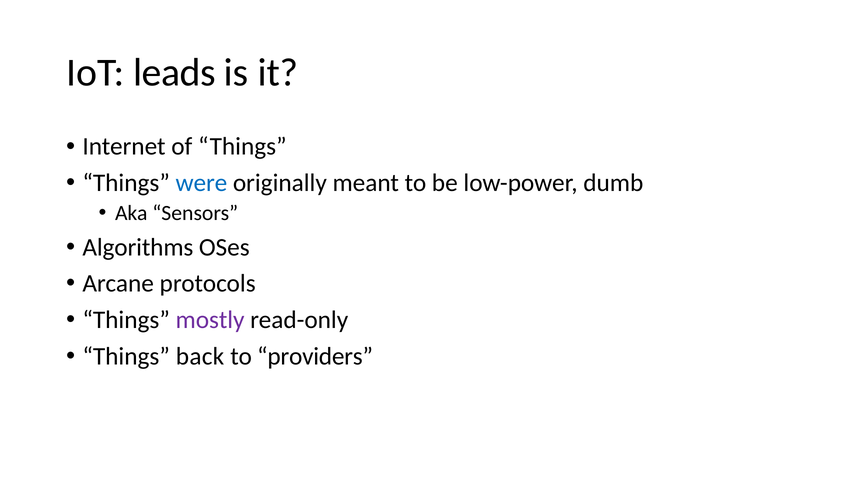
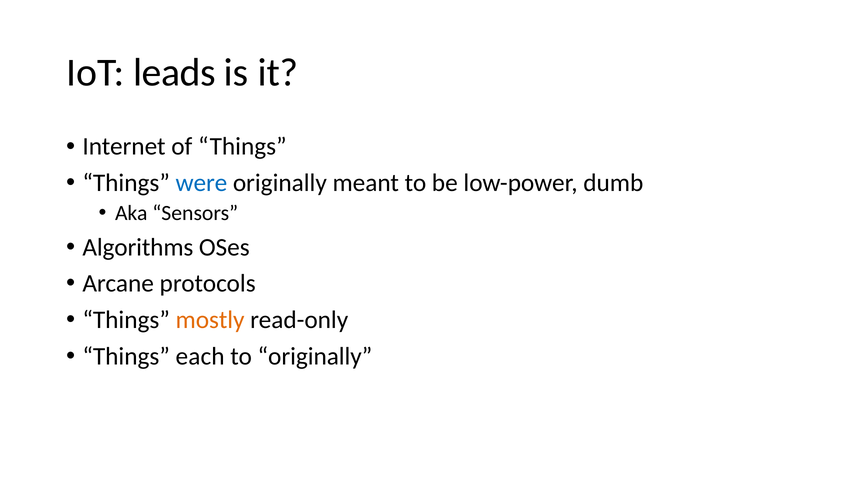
mostly colour: purple -> orange
back: back -> each
to providers: providers -> originally
